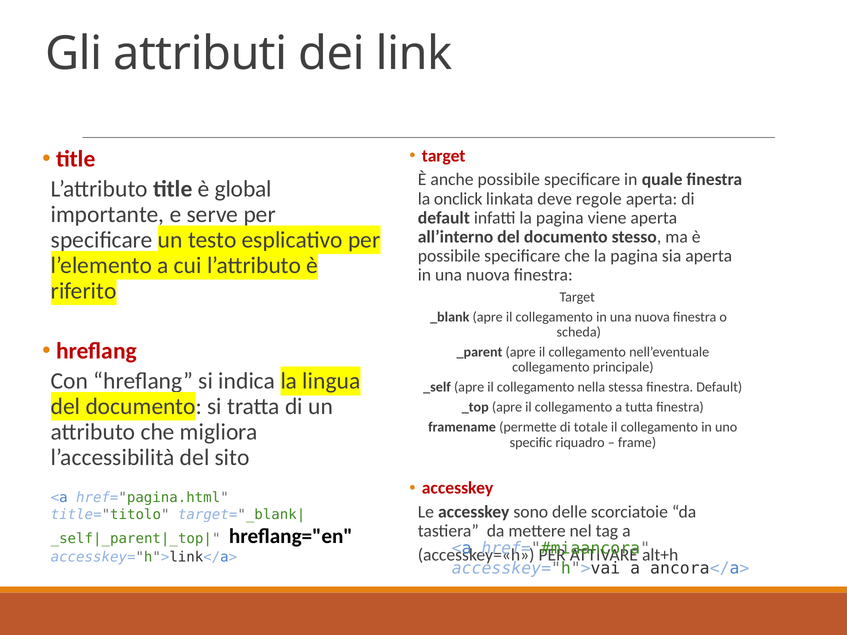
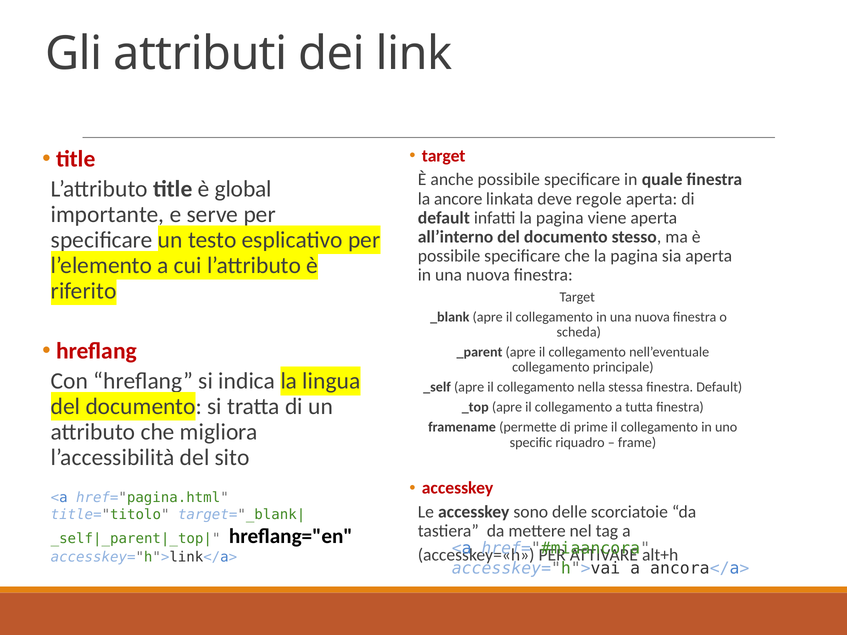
onclick: onclick -> ancore
totale: totale -> prime
